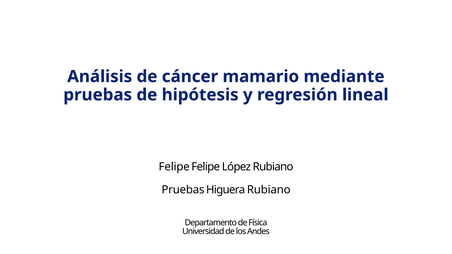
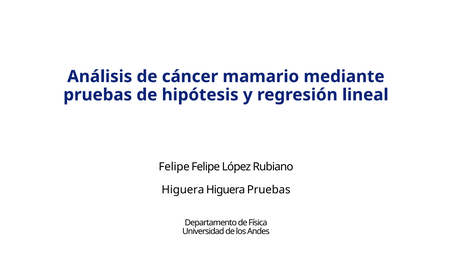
Pruebas at (183, 190): Pruebas -> Higuera
Higuera Rubiano: Rubiano -> Pruebas
